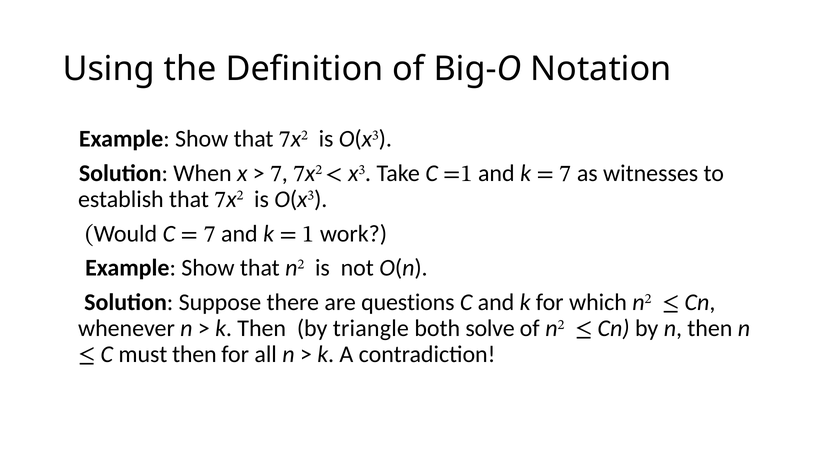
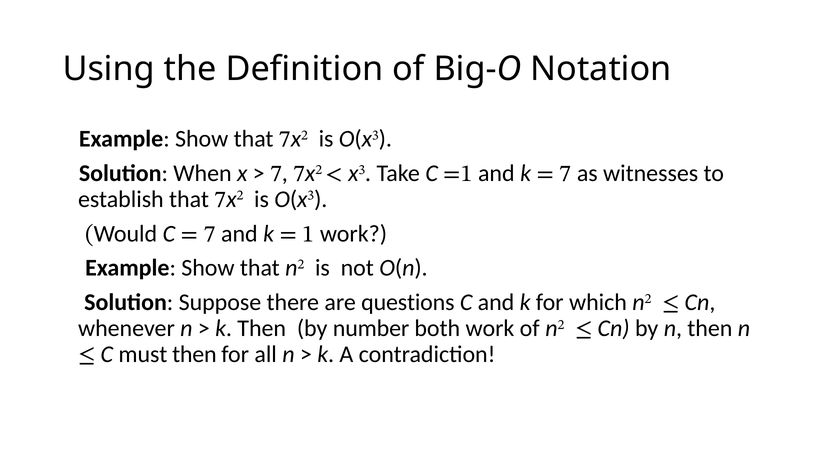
triangle: triangle -> number
both solve: solve -> work
